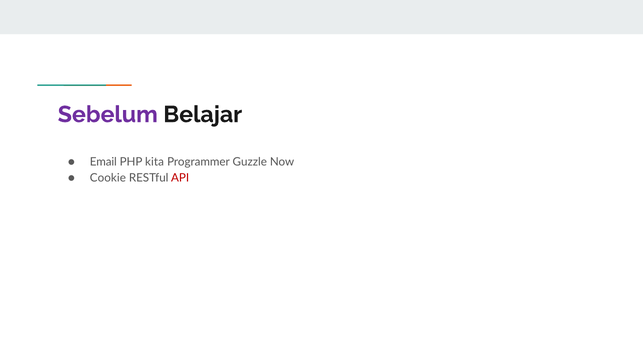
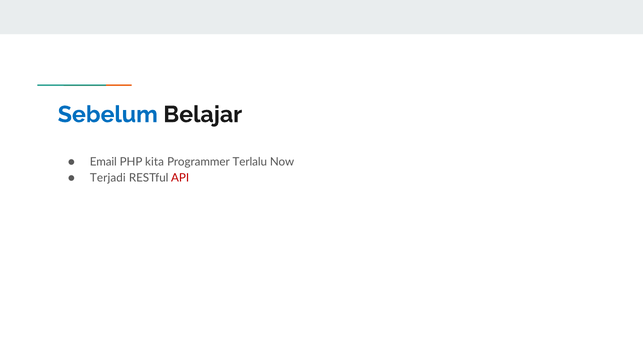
Sebelum colour: purple -> blue
Guzzle: Guzzle -> Terlalu
Cookie: Cookie -> Terjadi
